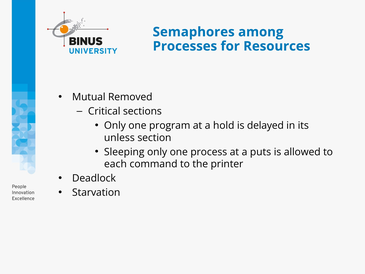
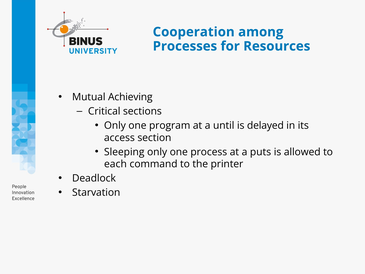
Semaphores: Semaphores -> Cooperation
Removed: Removed -> Achieving
hold: hold -> until
unless: unless -> access
